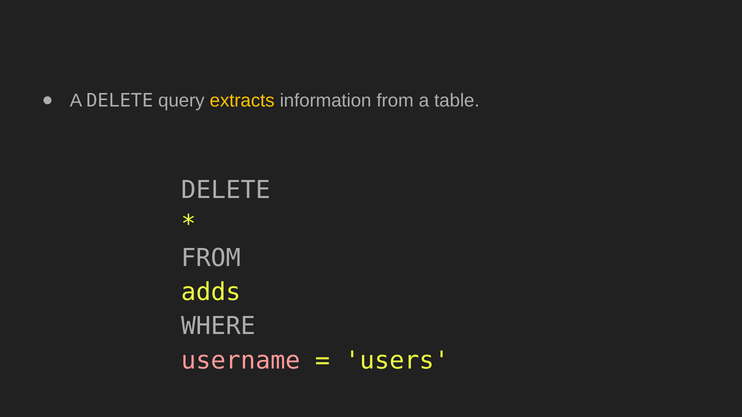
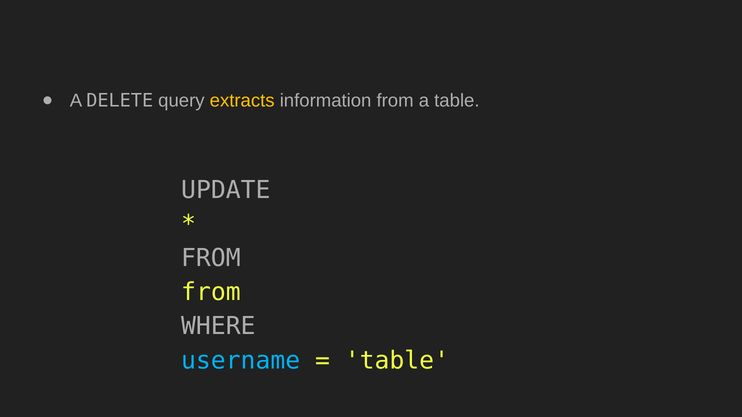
DELETE at (226, 190): DELETE -> UPDATE
adds at (211, 292): adds -> from
username colour: pink -> light blue
users at (397, 361): users -> table
